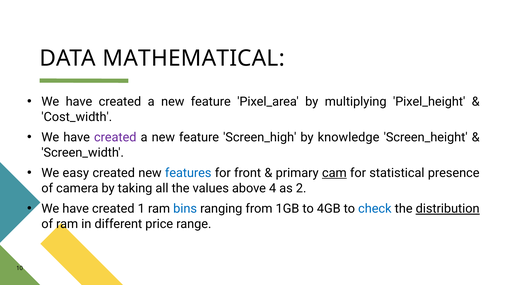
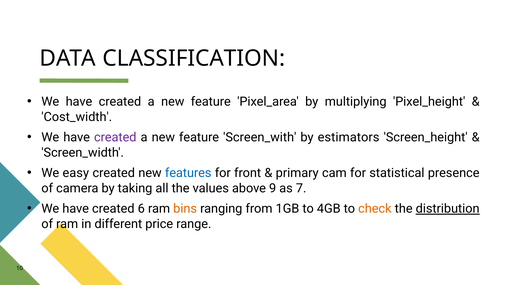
MATHEMATICAL: MATHEMATICAL -> CLASSIFICATION
Screen_high: Screen_high -> Screen_with
knowledge: knowledge -> estimators
cam underline: present -> none
4: 4 -> 9
2: 2 -> 7
1: 1 -> 6
bins colour: blue -> orange
check colour: blue -> orange
